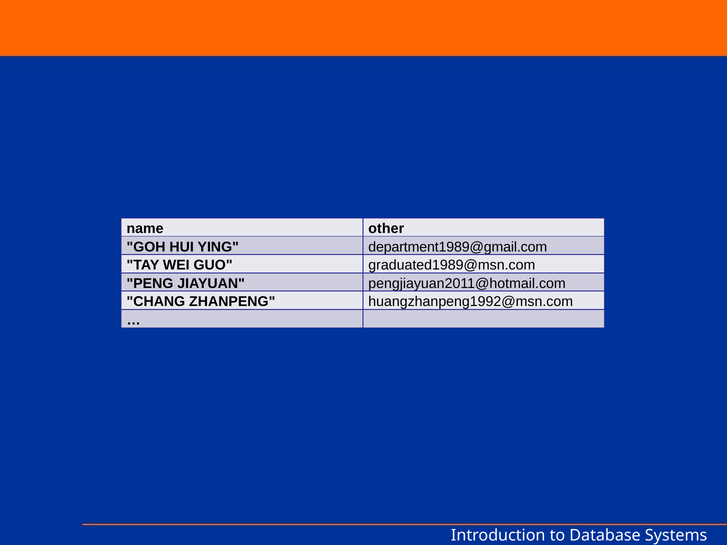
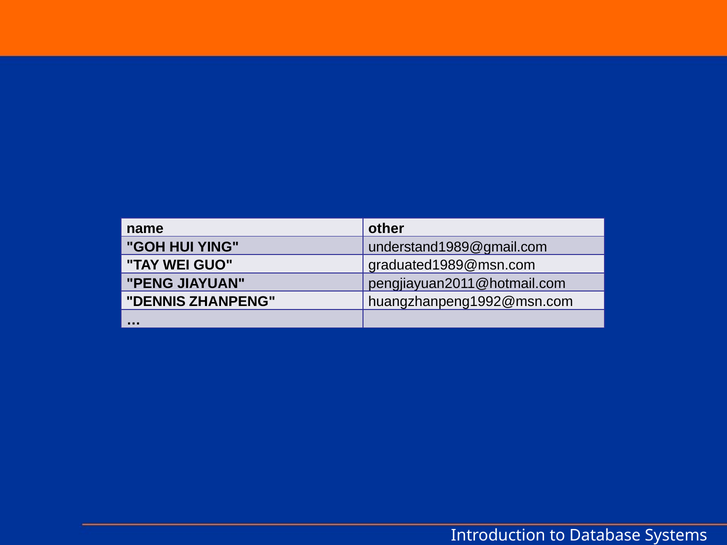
department1989@gmail.com: department1989@gmail.com -> understand1989@gmail.com
CHANG: CHANG -> DENNIS
